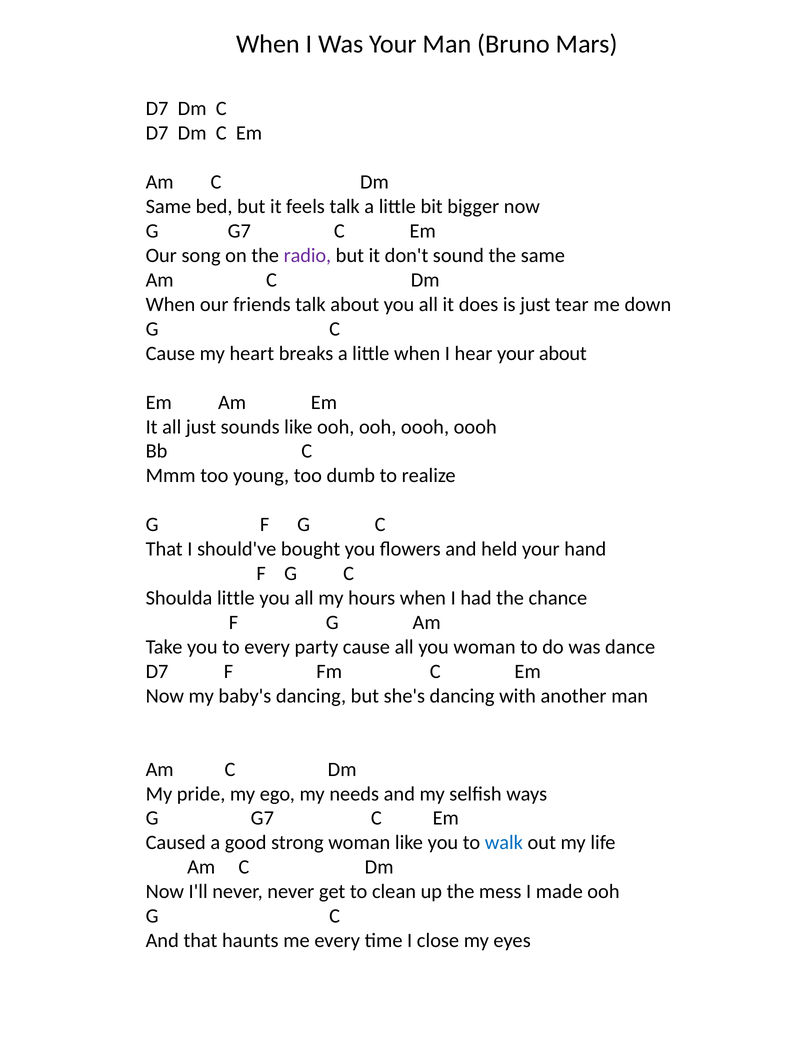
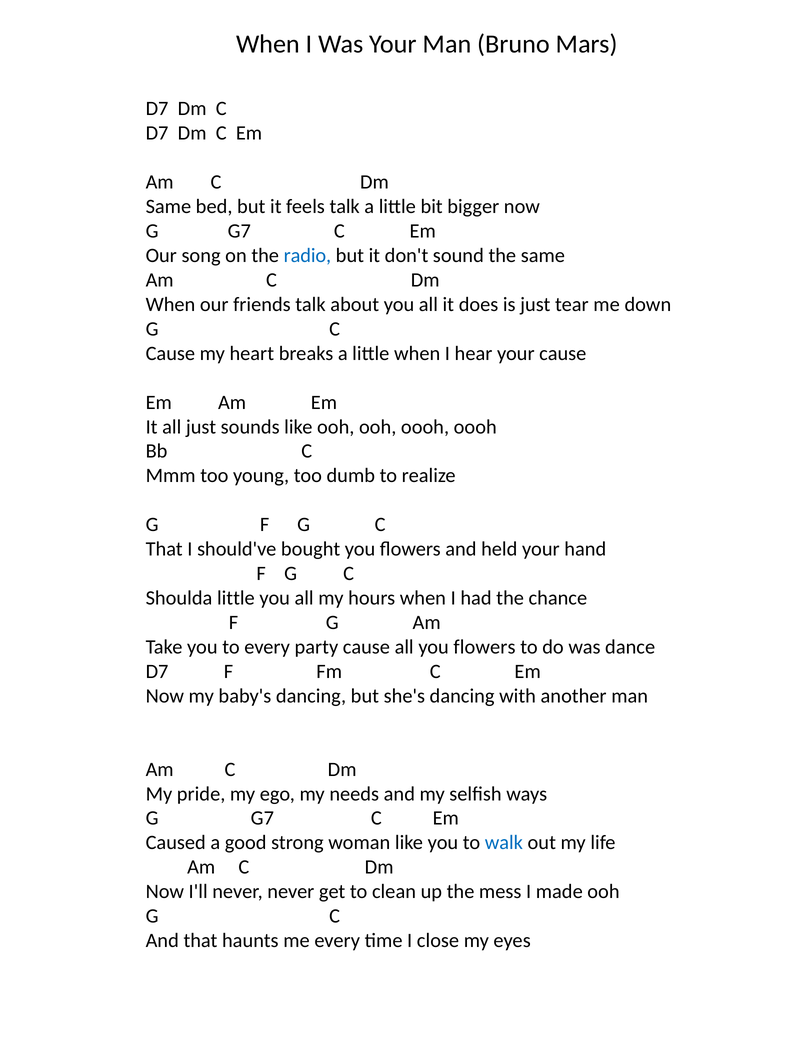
radio colour: purple -> blue
your about: about -> cause
all you woman: woman -> flowers
